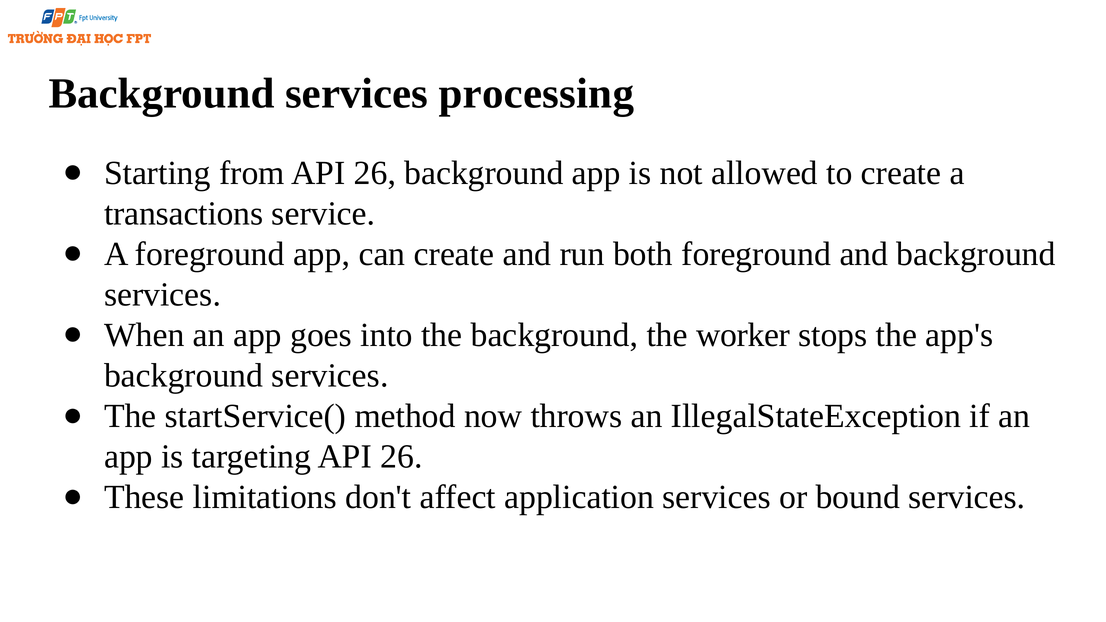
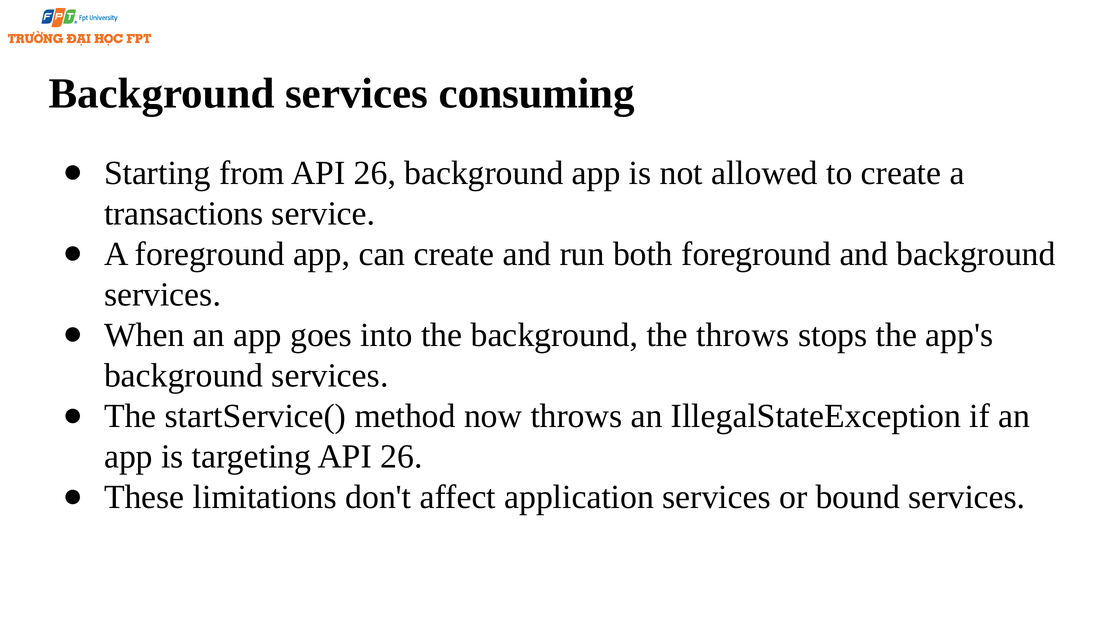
processing: processing -> consuming
the worker: worker -> throws
